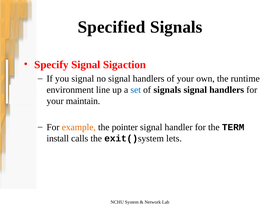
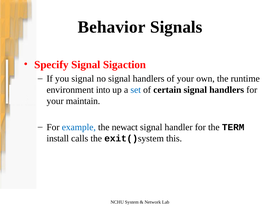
Specified: Specified -> Behavior
line: line -> into
of signals: signals -> certain
example colour: orange -> blue
pointer: pointer -> newact
lets: lets -> this
